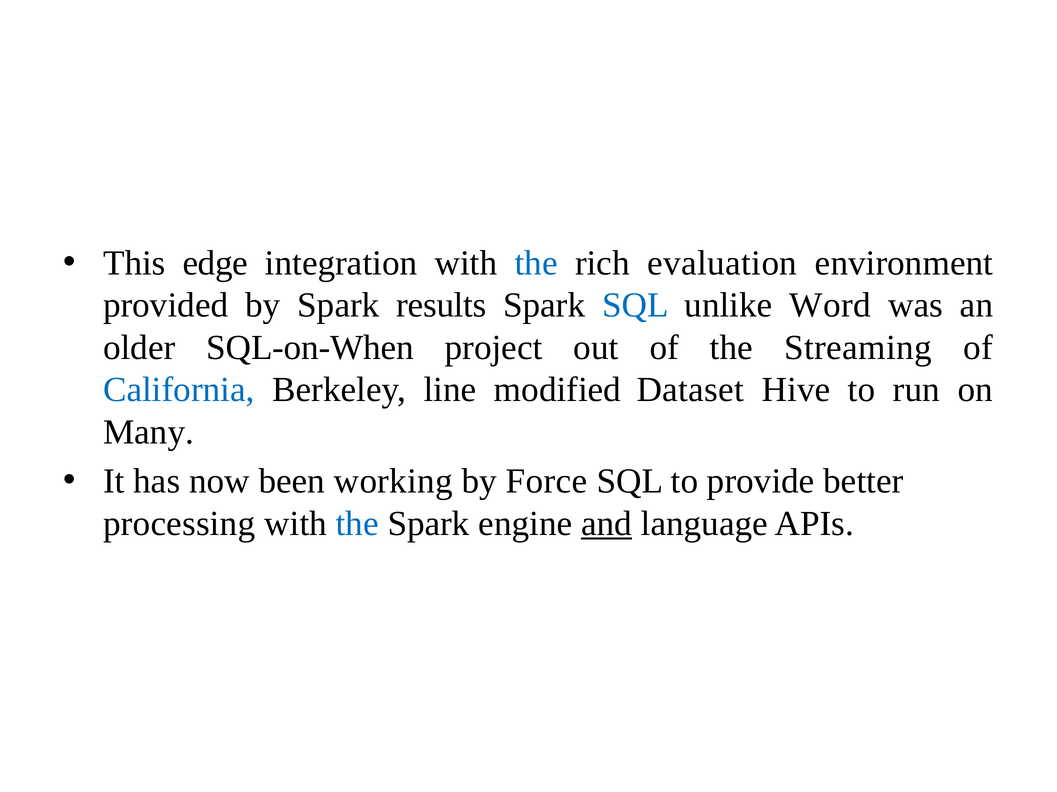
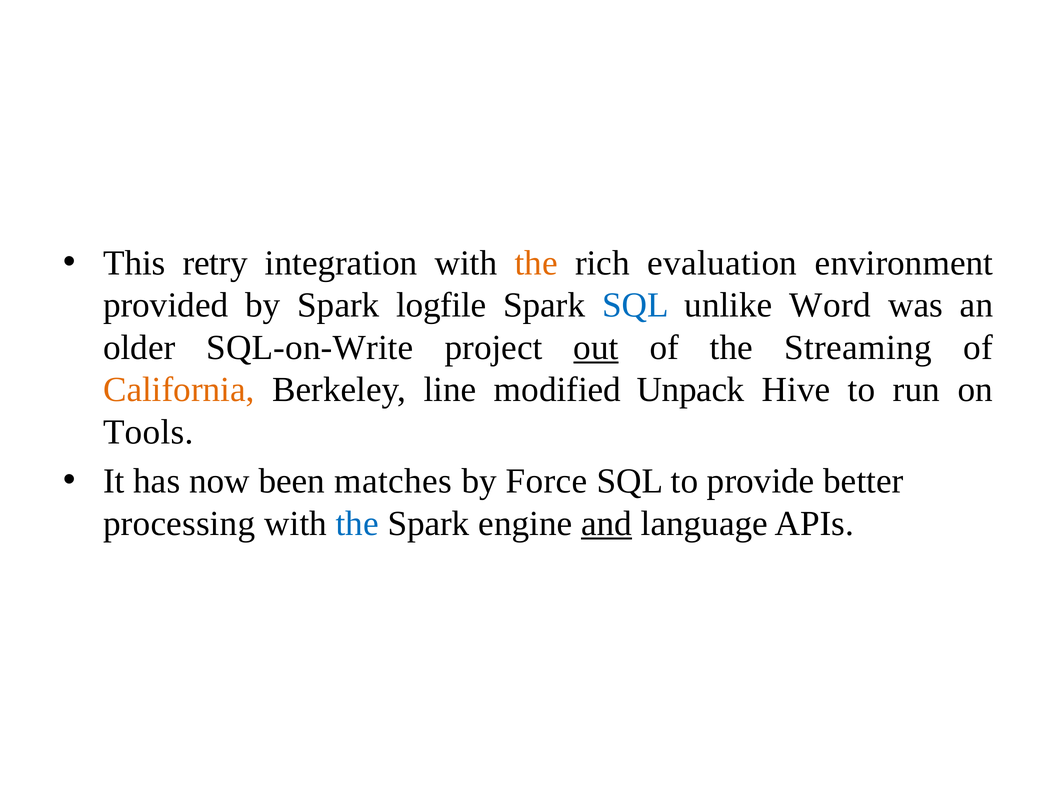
edge: edge -> retry
the at (536, 263) colour: blue -> orange
results: results -> logfile
SQL-on-When: SQL-on-When -> SQL-on-Write
out underline: none -> present
California colour: blue -> orange
Dataset: Dataset -> Unpack
Many: Many -> Tools
working: working -> matches
